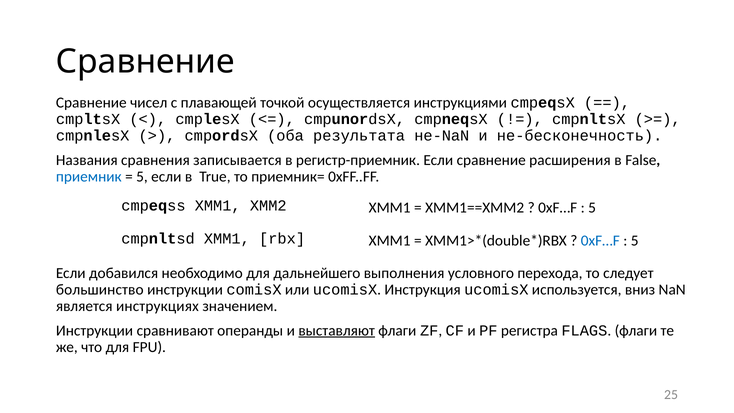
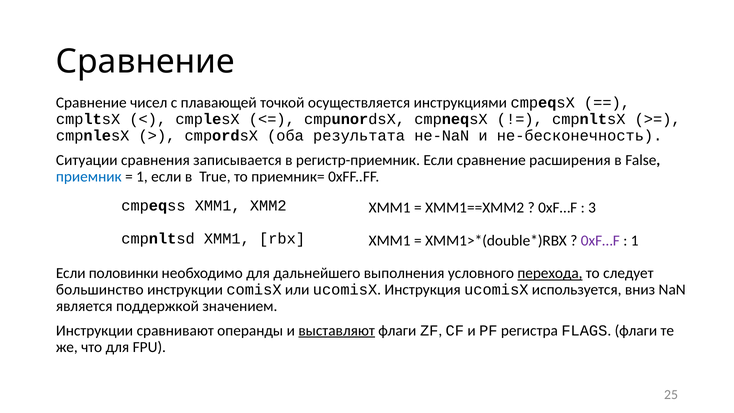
Названия: Названия -> Ситуации
5 at (142, 176): 5 -> 1
5 at (592, 208): 5 -> 3
0xF…F at (600, 240) colour: blue -> purple
5 at (635, 240): 5 -> 1
добавился: добавился -> половинки
перехода underline: none -> present
инструкциях: инструкциях -> поддержкой
